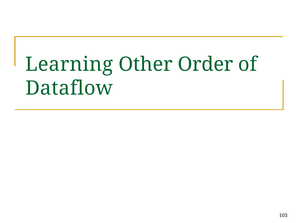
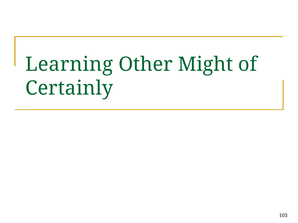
Order: Order -> Might
Dataflow: Dataflow -> Certainly
